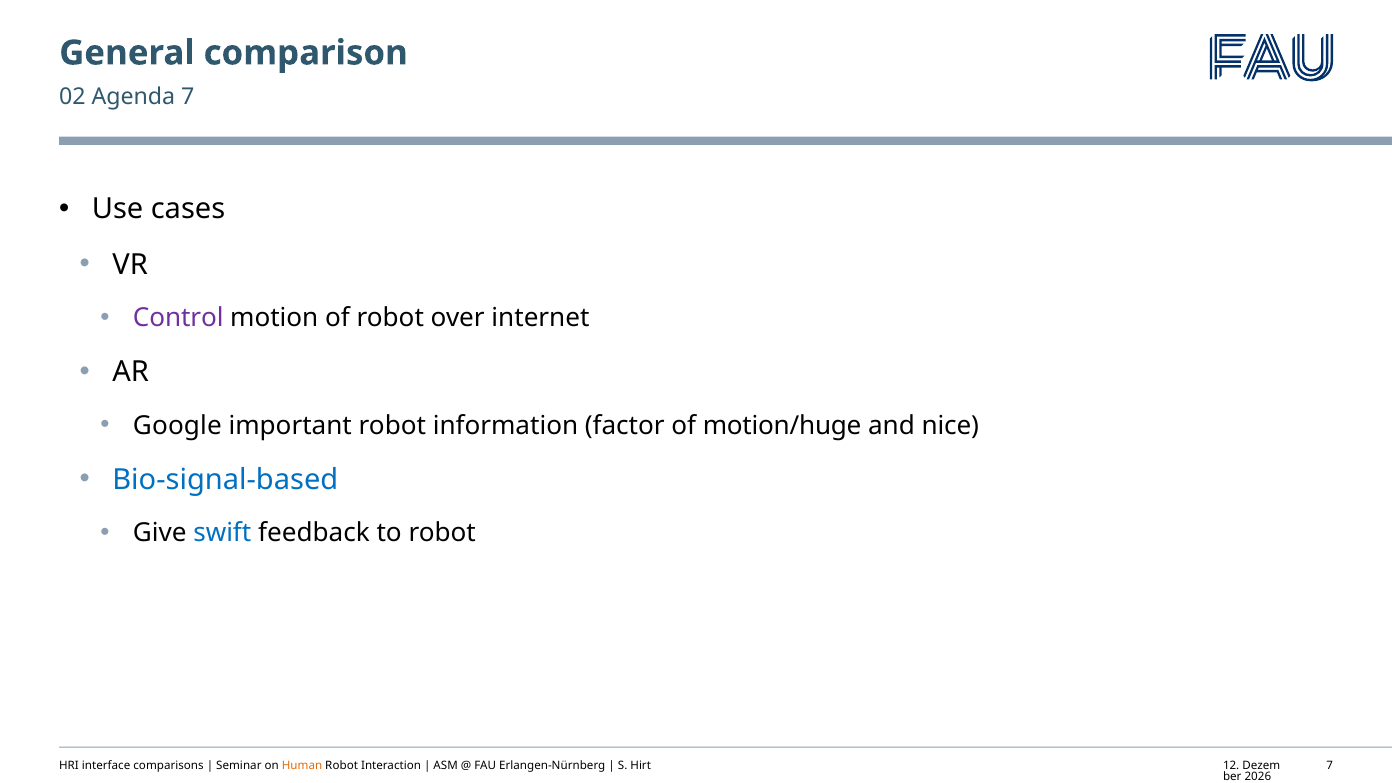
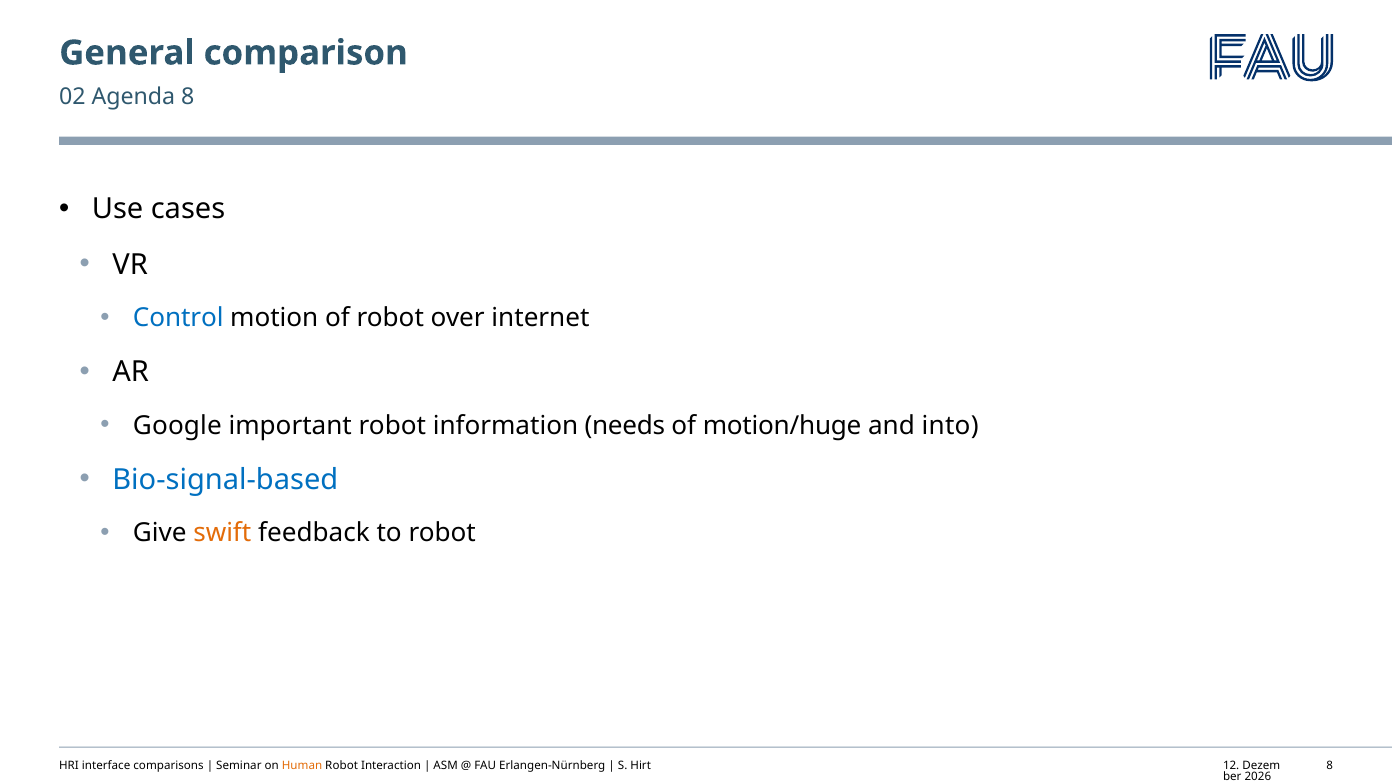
Agenda 7: 7 -> 8
Control colour: purple -> blue
factor: factor -> needs
nice: nice -> into
swift colour: blue -> orange
Hirt 7: 7 -> 8
